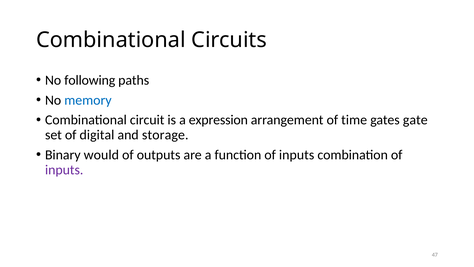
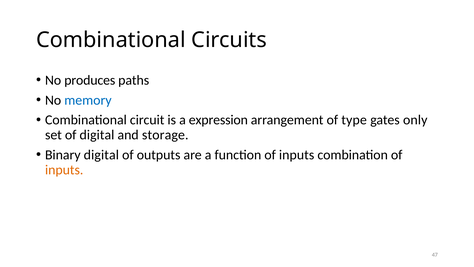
following: following -> produces
time: time -> type
gate: gate -> only
Binary would: would -> digital
inputs at (64, 170) colour: purple -> orange
